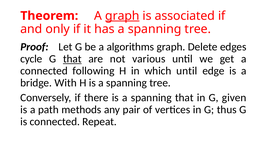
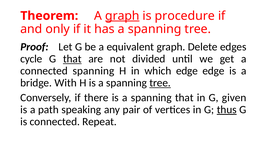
associated: associated -> procedure
algorithms: algorithms -> equivalent
various: various -> divided
connected following: following -> spanning
which until: until -> edge
tree at (160, 83) underline: none -> present
methods: methods -> speaking
thus underline: none -> present
